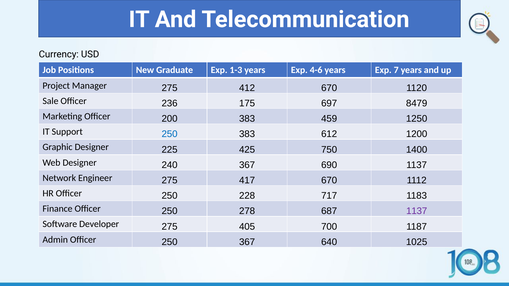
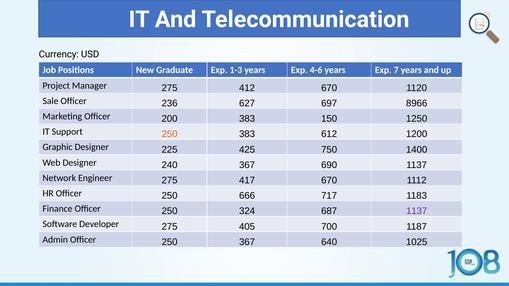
175: 175 -> 627
8479: 8479 -> 8966
459: 459 -> 150
250 at (170, 134) colour: blue -> orange
228: 228 -> 666
278: 278 -> 324
